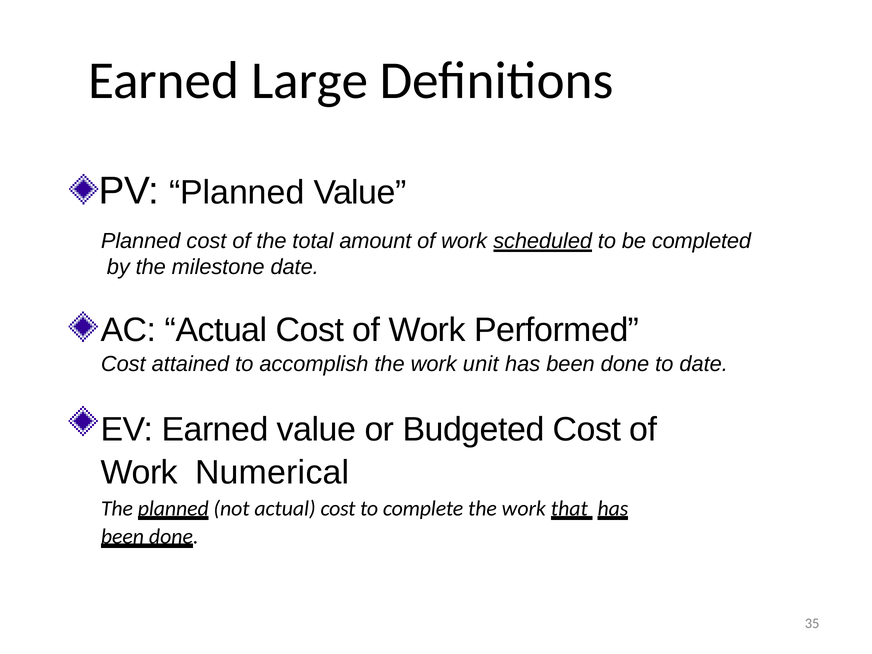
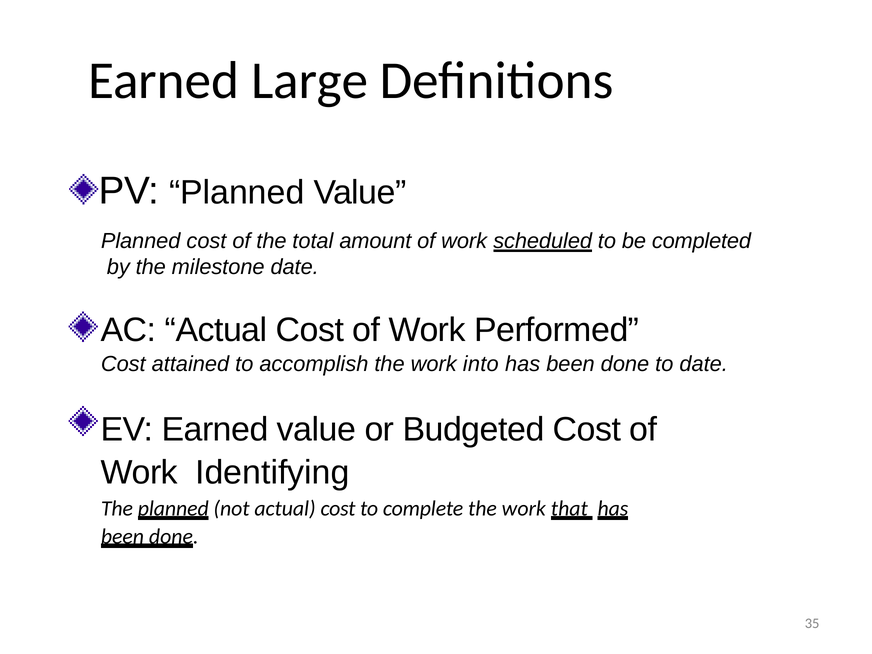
unit: unit -> into
Numerical: Numerical -> Identifying
